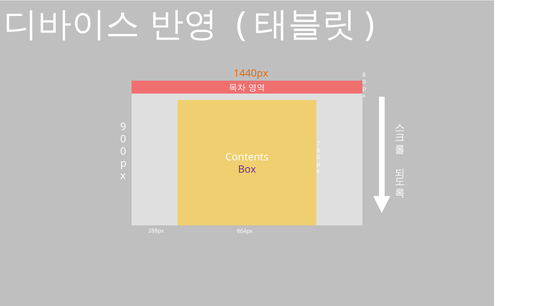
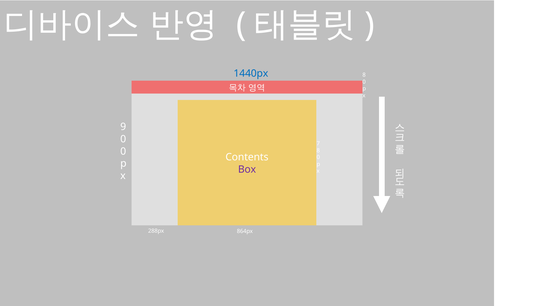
1440px colour: orange -> blue
